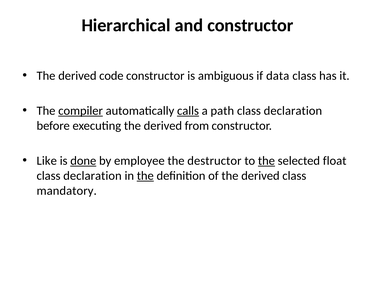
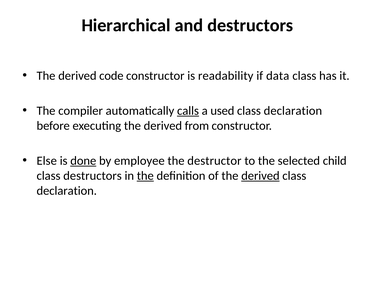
and constructor: constructor -> destructors
ambiguous: ambiguous -> readability
compiler underline: present -> none
path: path -> used
Like: Like -> Else
the at (266, 161) underline: present -> none
float: float -> child
declaration at (92, 176): declaration -> destructors
derived at (260, 176) underline: none -> present
mandatory at (67, 191): mandatory -> declaration
